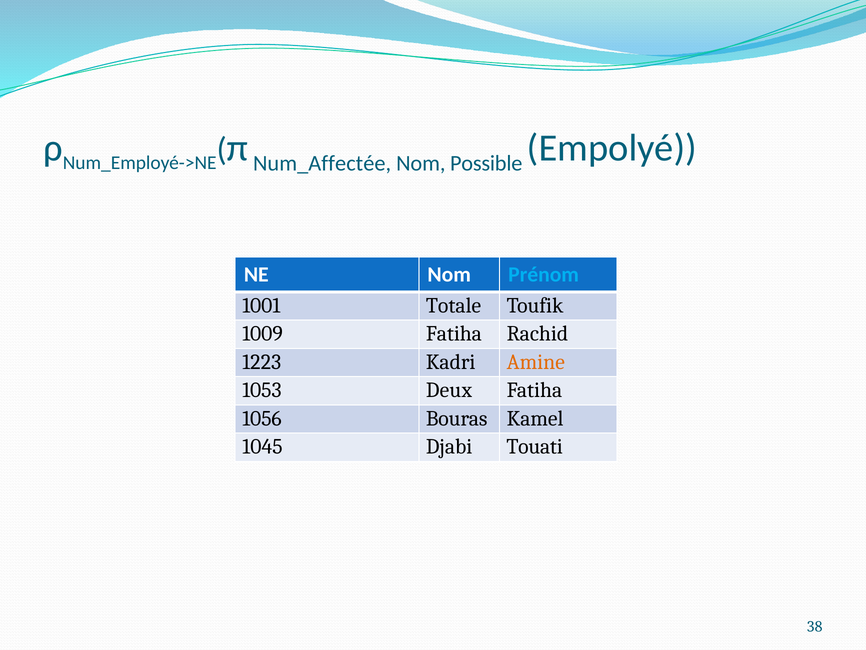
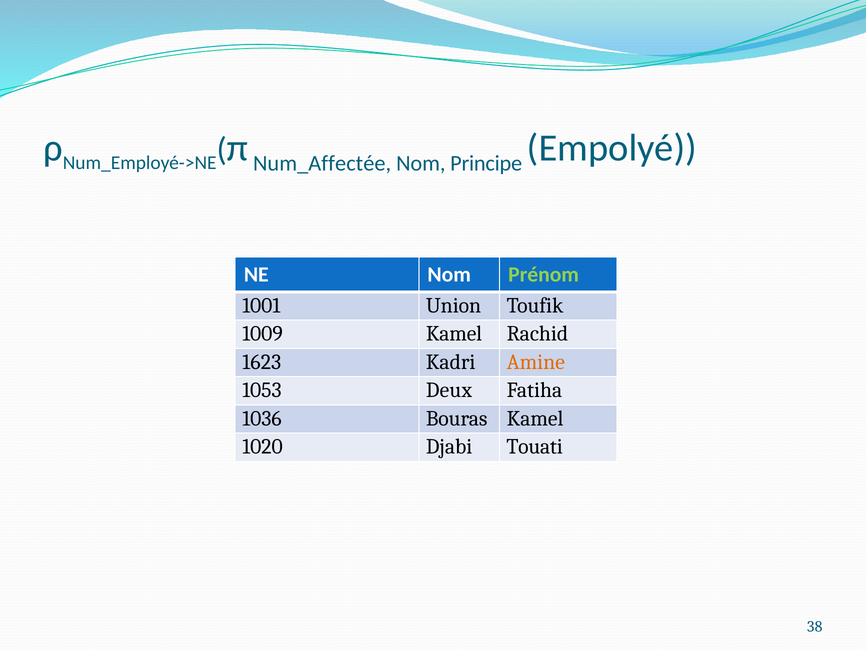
Possible: Possible -> Principe
Prénom colour: light blue -> light green
Totale: Totale -> Union
1009 Fatiha: Fatiha -> Kamel
1223: 1223 -> 1623
1056: 1056 -> 1036
1045: 1045 -> 1020
